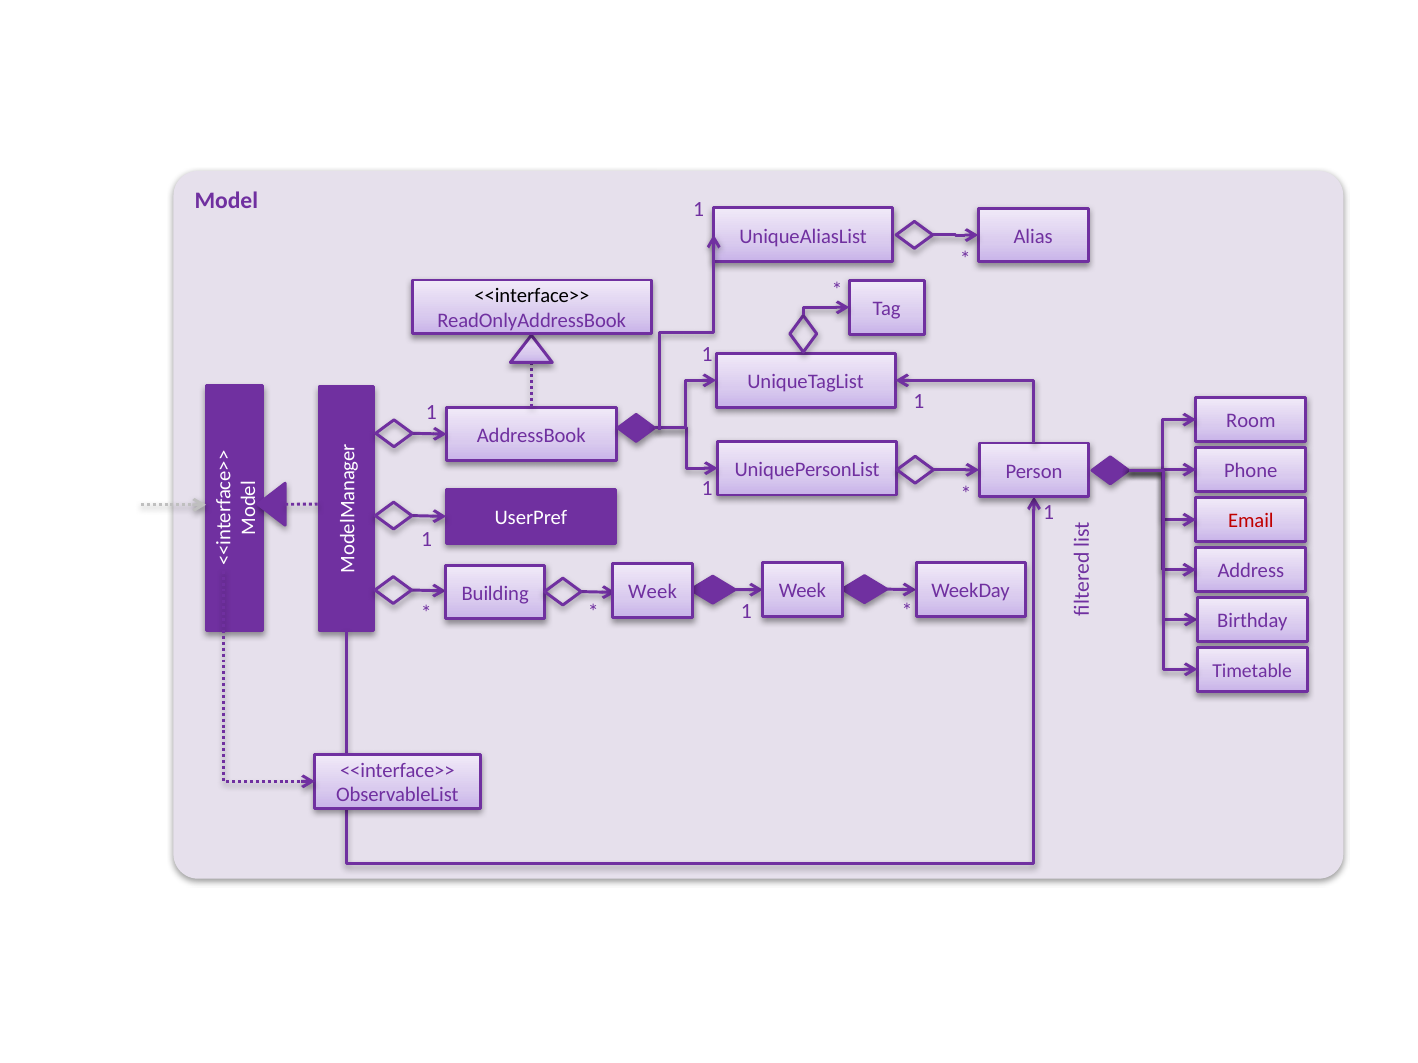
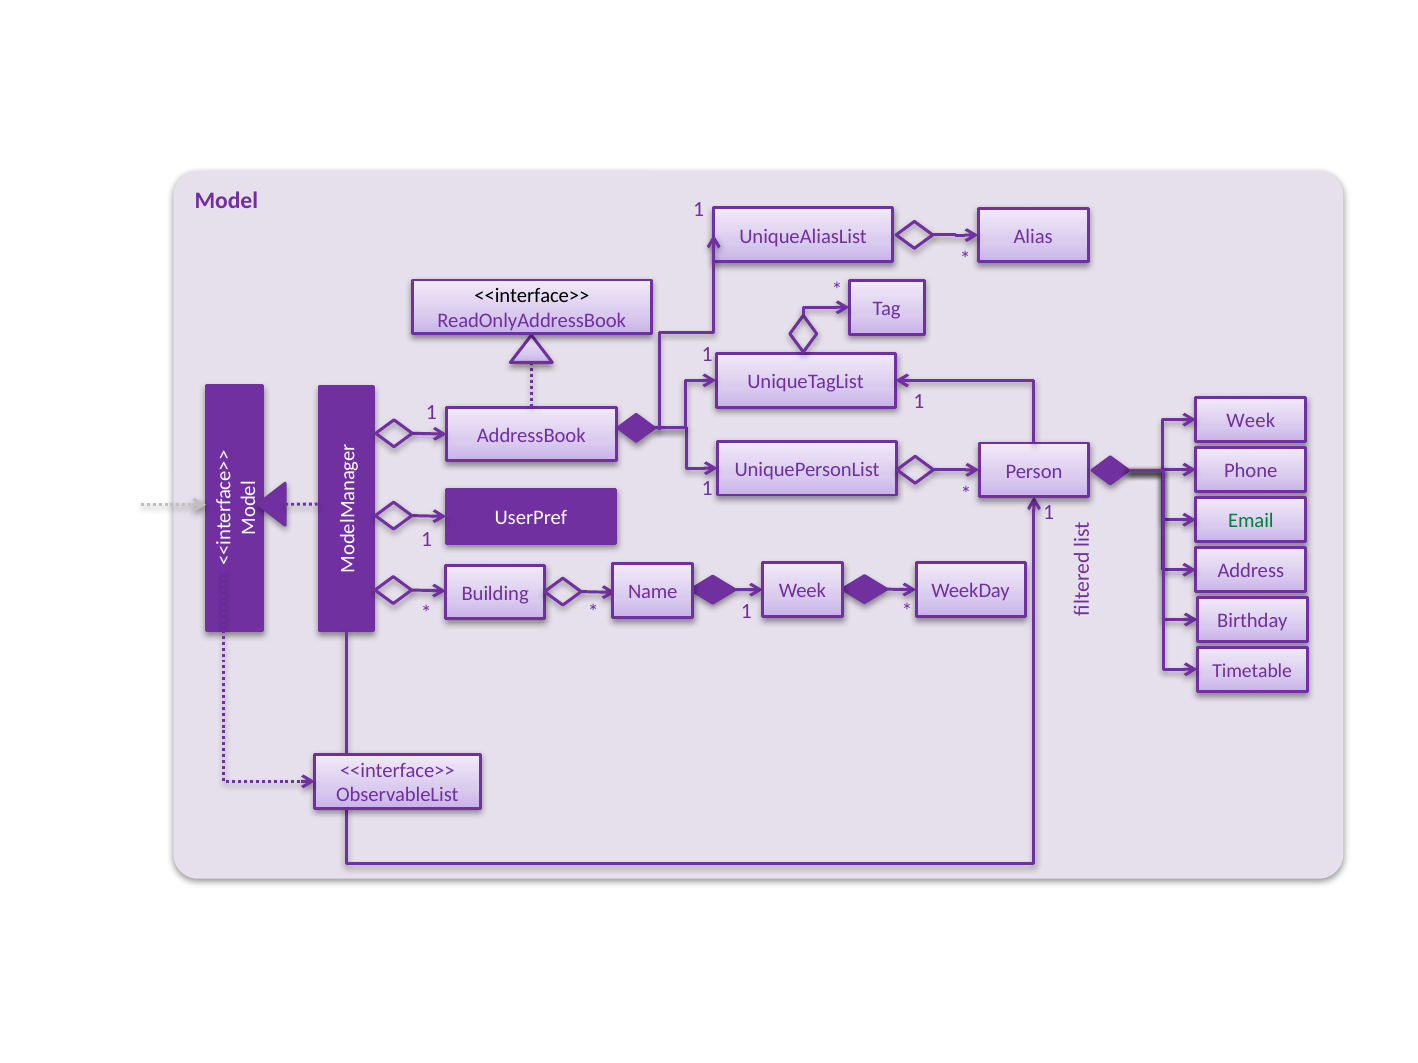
Room at (1251, 421): Room -> Week
Email colour: red -> green
Week at (653, 592): Week -> Name
